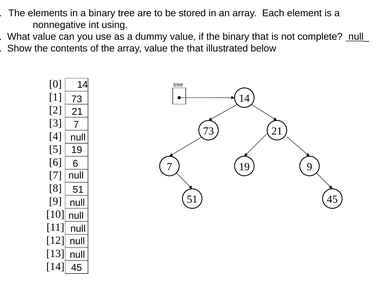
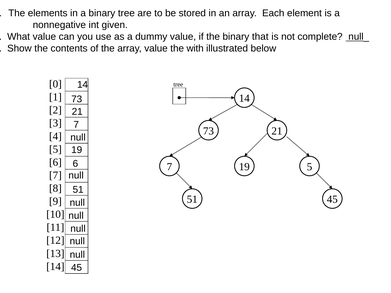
using: using -> given
the that: that -> with
19 9: 9 -> 5
